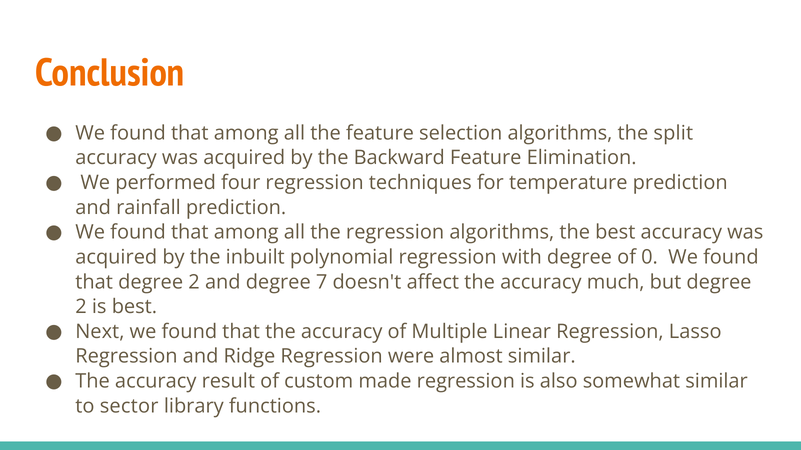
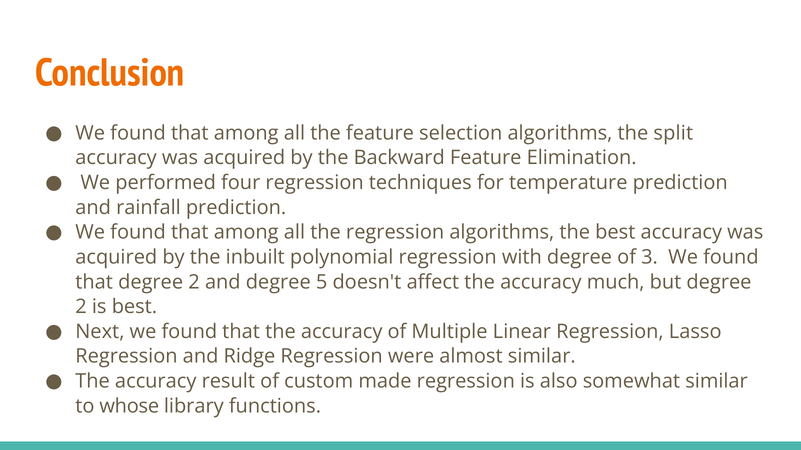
0: 0 -> 3
7: 7 -> 5
sector: sector -> whose
